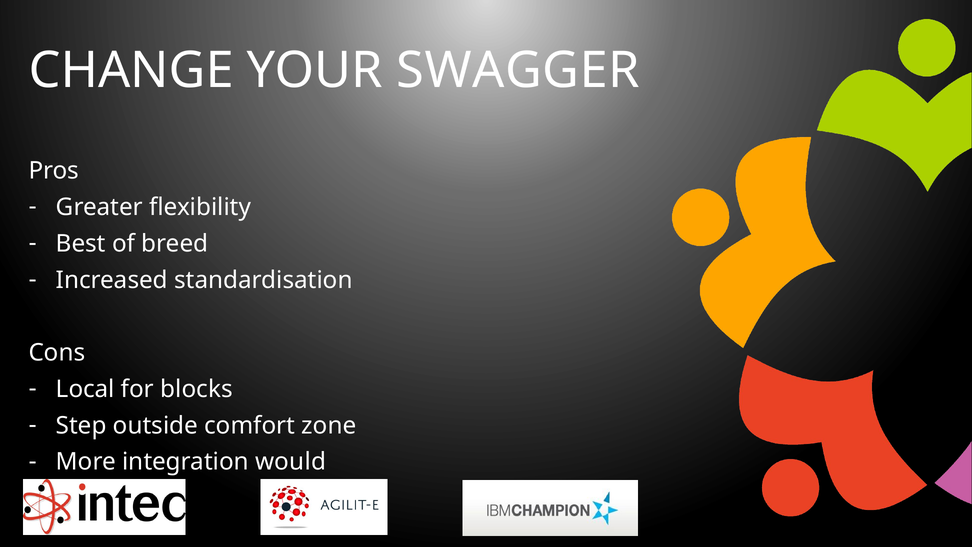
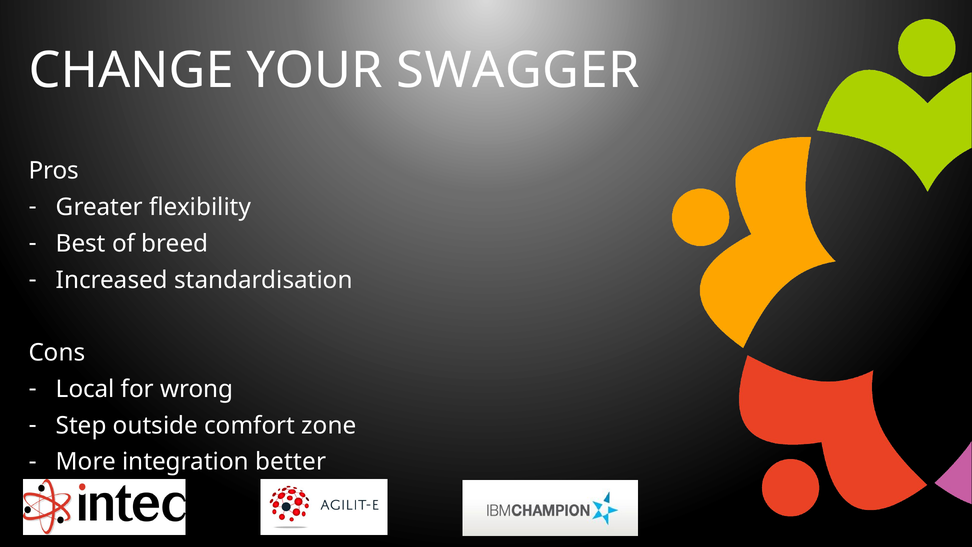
blocks: blocks -> wrong
would: would -> better
